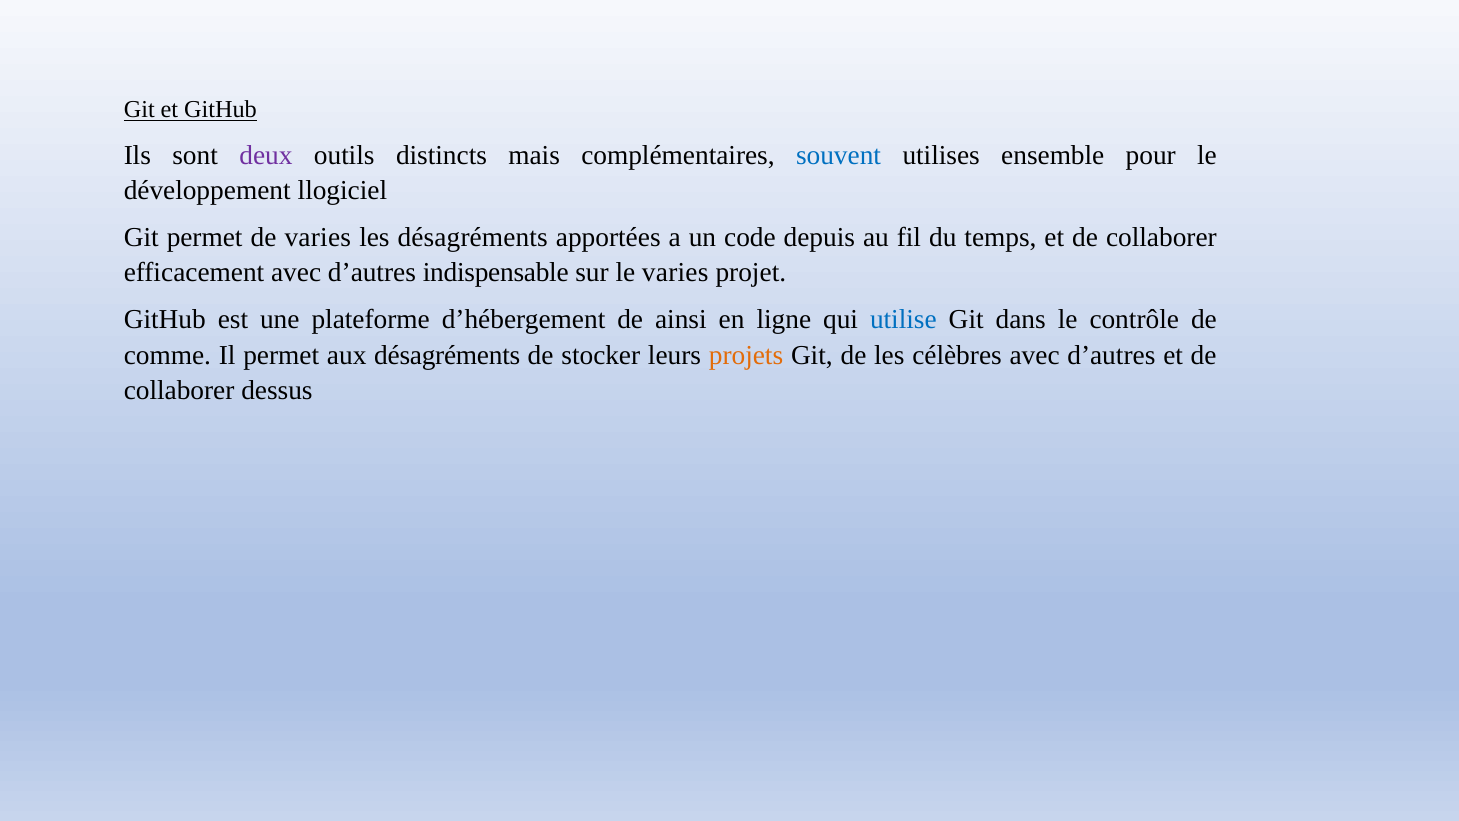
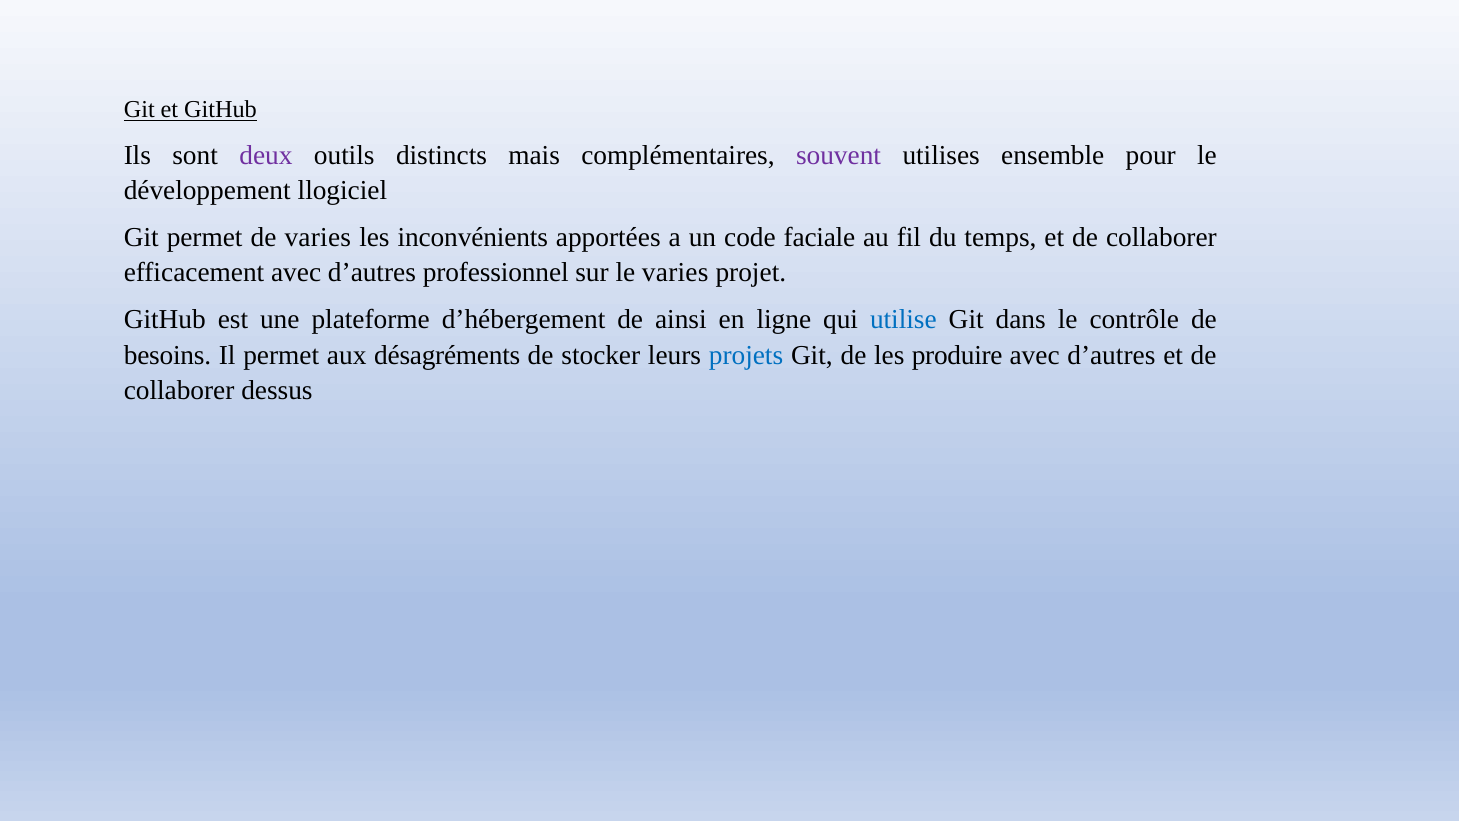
souvent colour: blue -> purple
les désagréments: désagréments -> inconvénients
depuis: depuis -> faciale
indispensable: indispensable -> professionnel
comme: comme -> besoins
projets colour: orange -> blue
célèbres: célèbres -> produire
